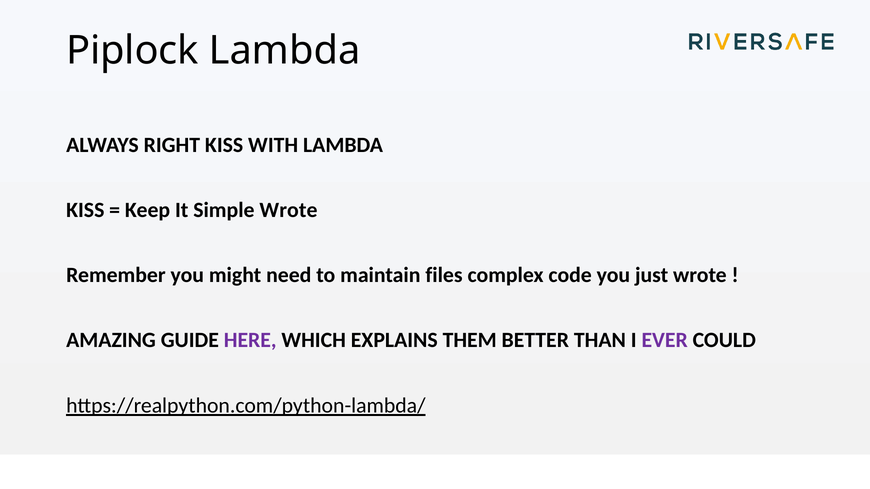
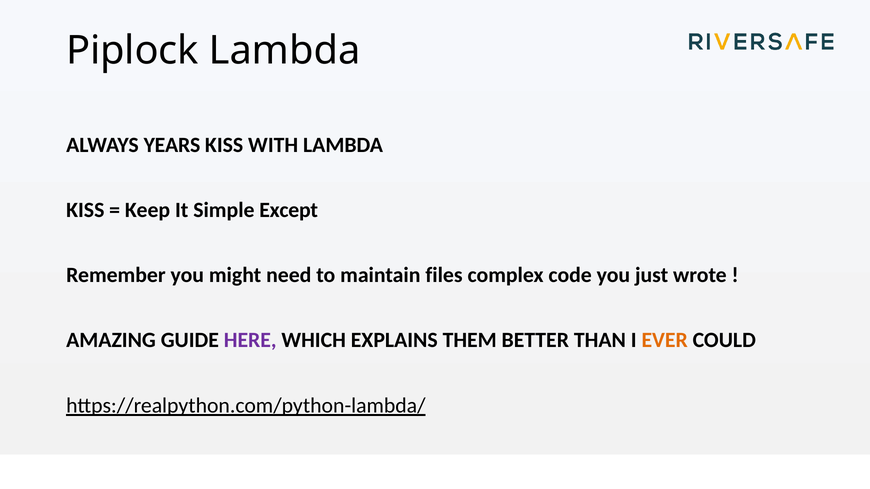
RIGHT: RIGHT -> YEARS
Simple Wrote: Wrote -> Except
EVER colour: purple -> orange
